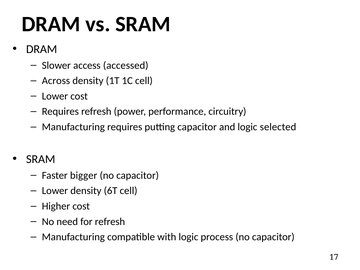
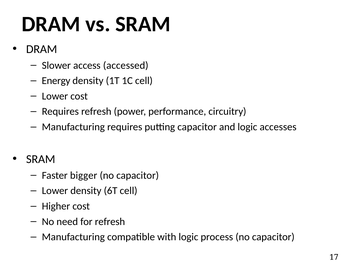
Across: Across -> Energy
selected: selected -> accesses
